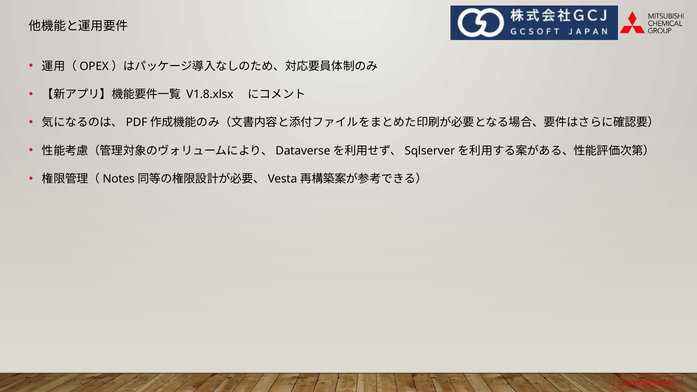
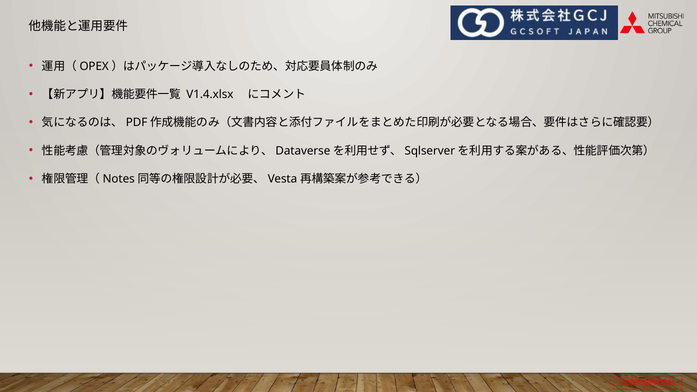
V1.8.xlsx: V1.8.xlsx -> V1.4.xlsx
